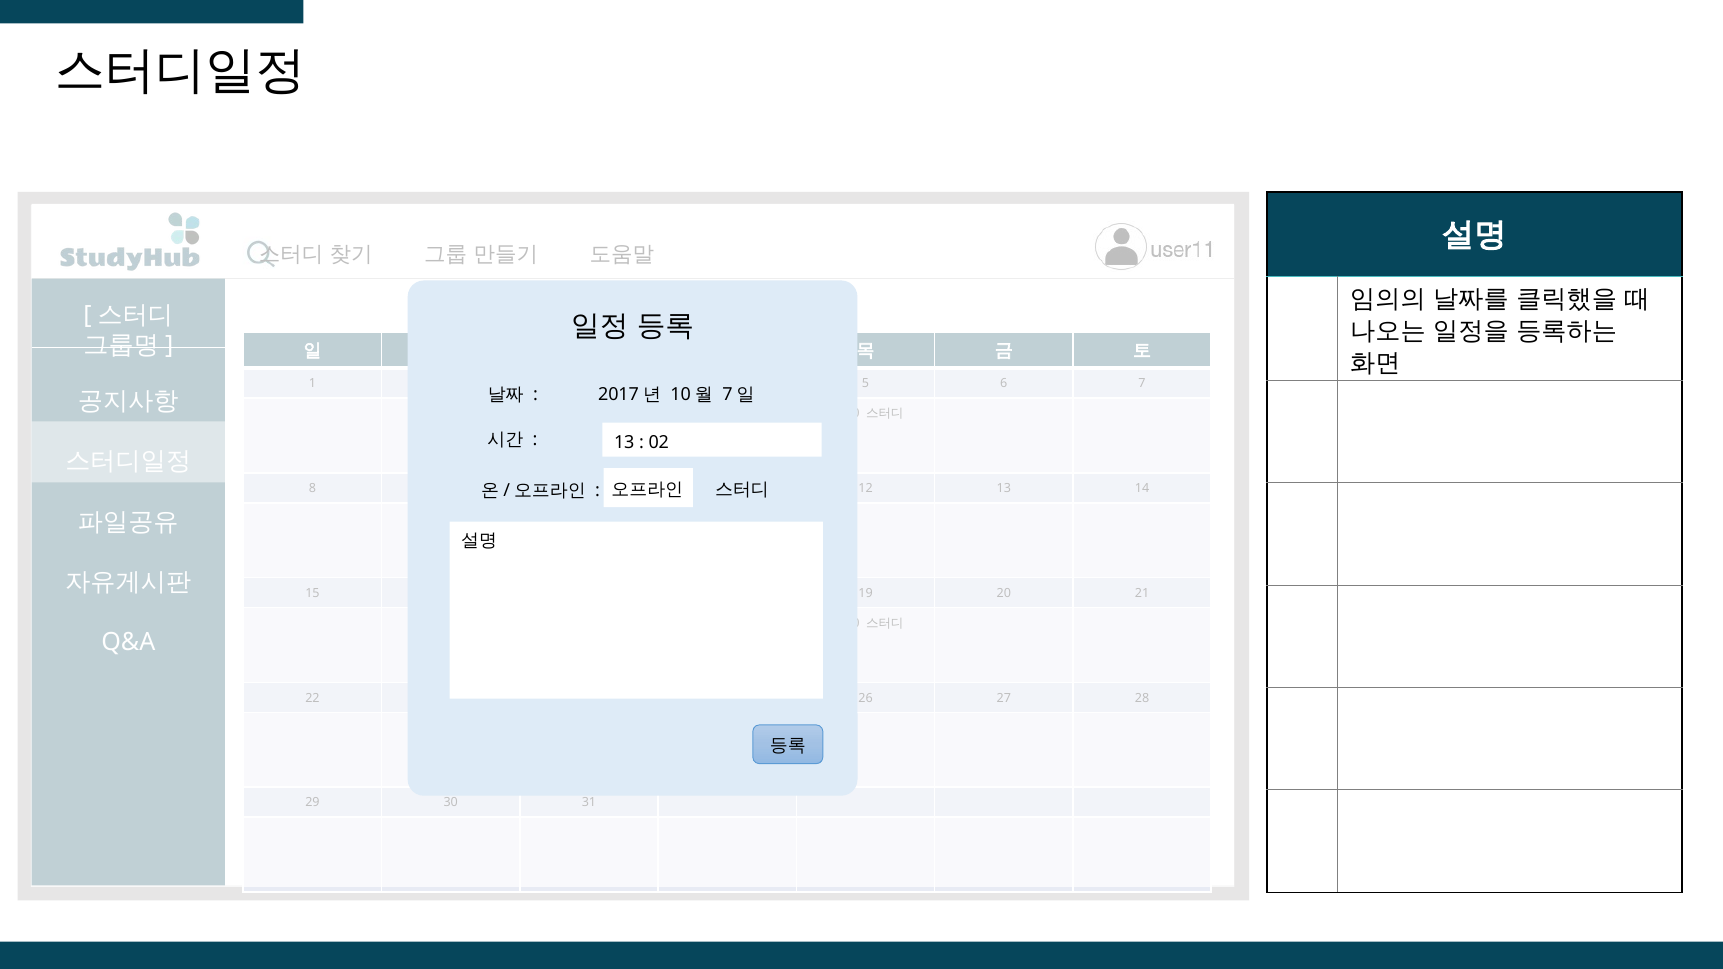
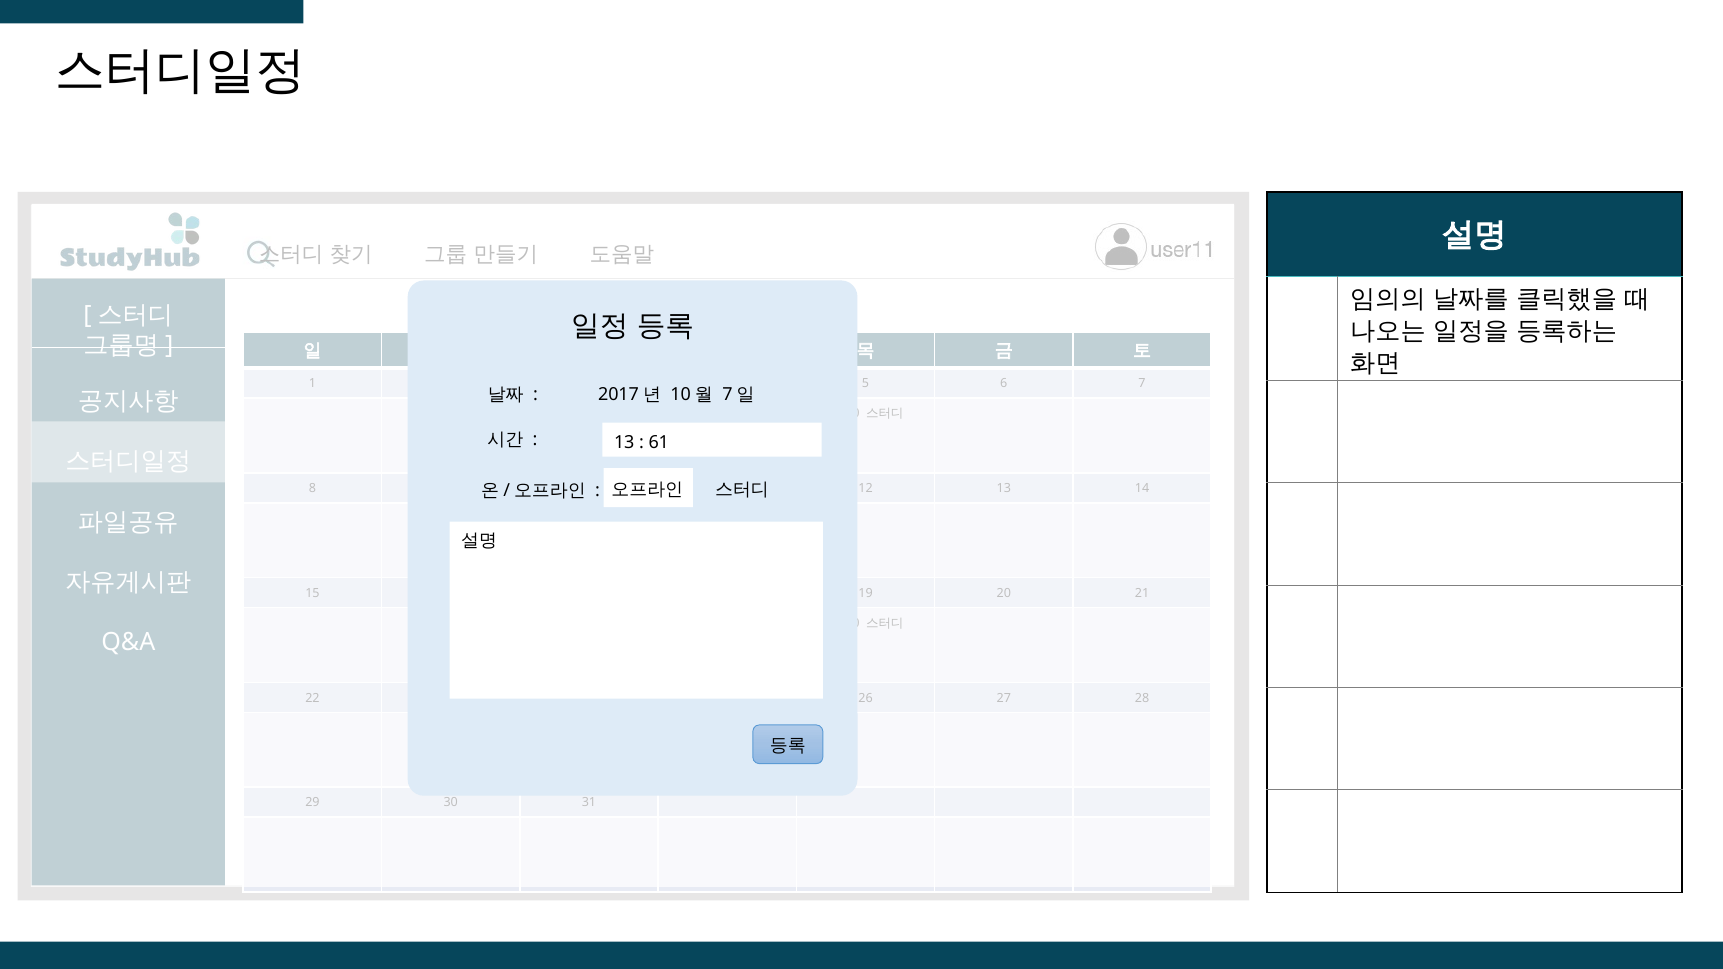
02: 02 -> 61
